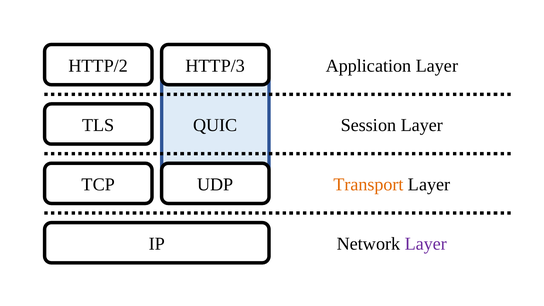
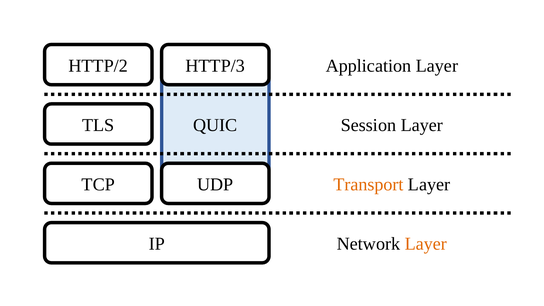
Layer at (426, 244) colour: purple -> orange
